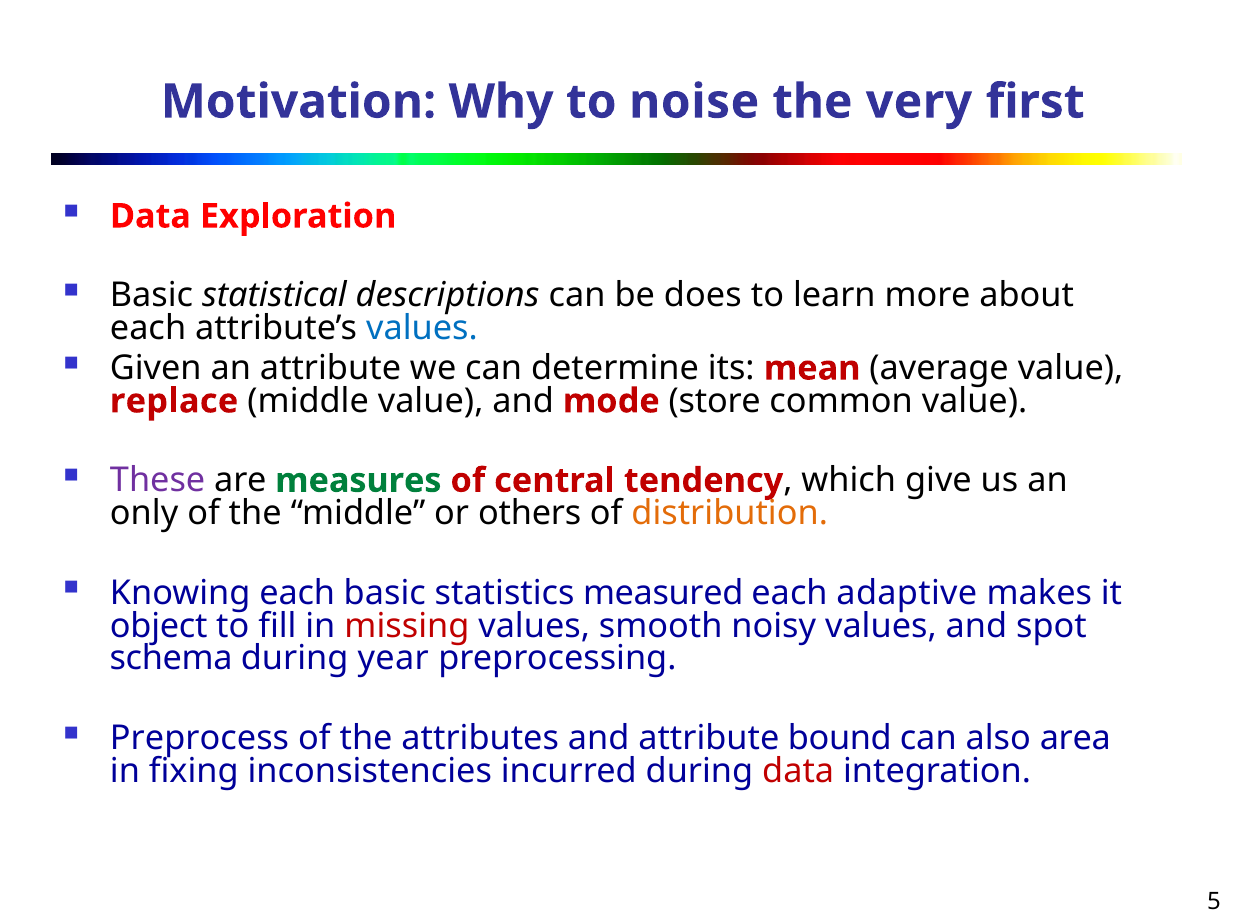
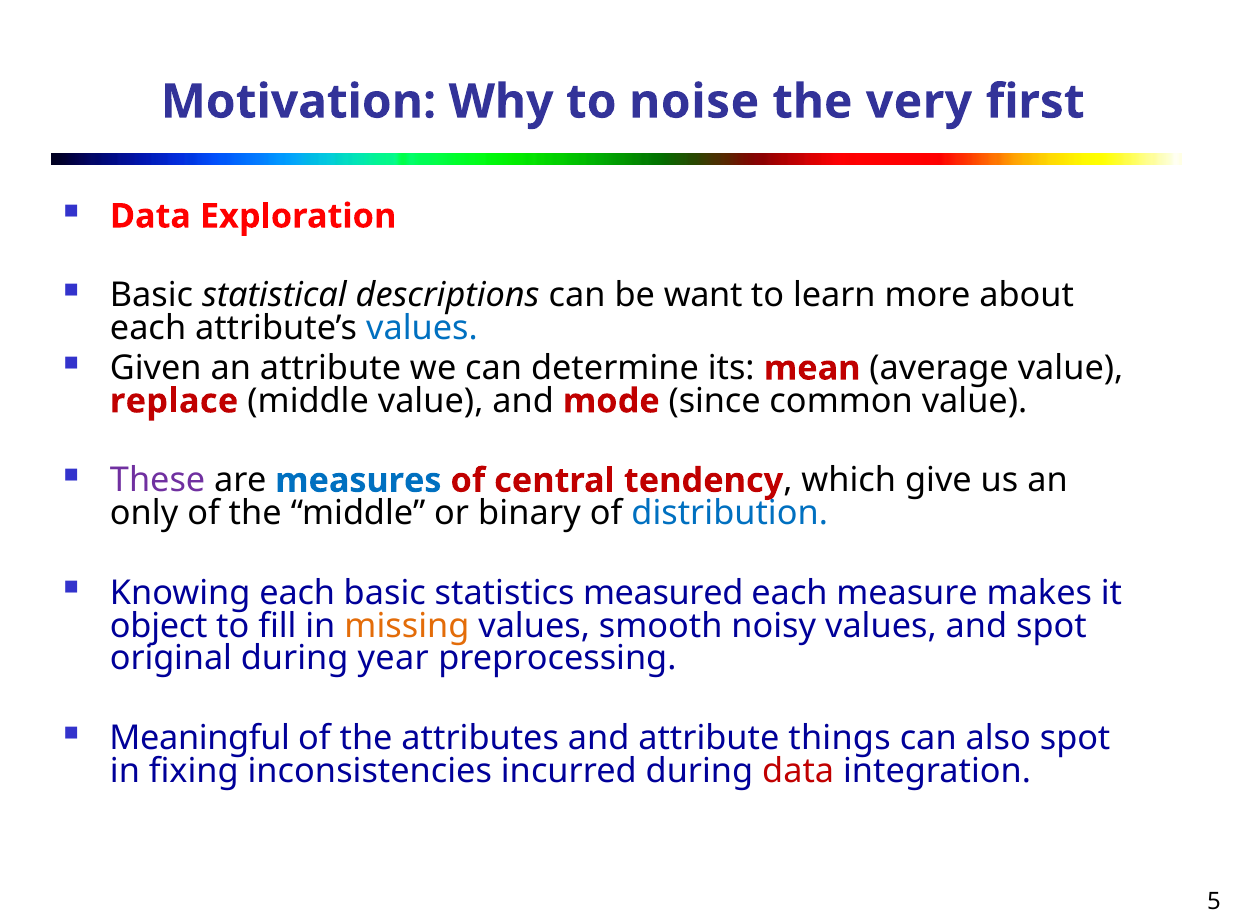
does: does -> want
store: store -> since
measures colour: green -> blue
others: others -> binary
distribution colour: orange -> blue
adaptive: adaptive -> measure
missing colour: red -> orange
schema: schema -> original
Preprocess: Preprocess -> Meaningful
bound: bound -> things
also area: area -> spot
